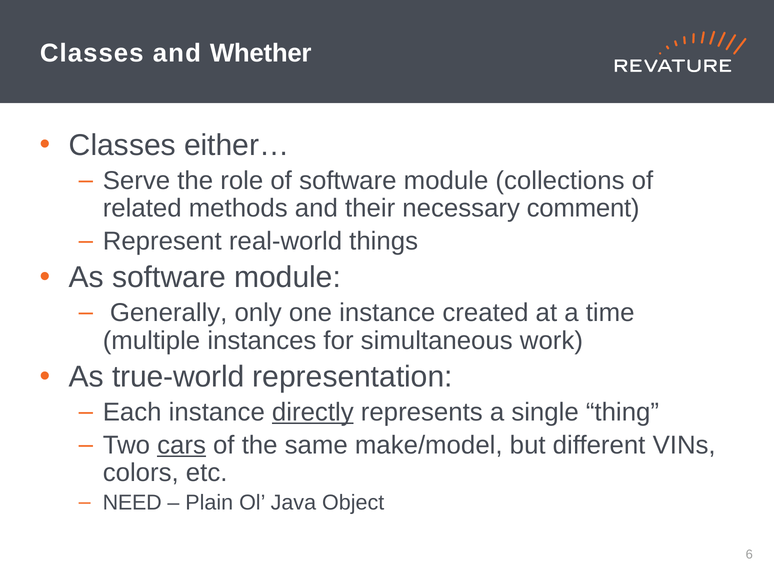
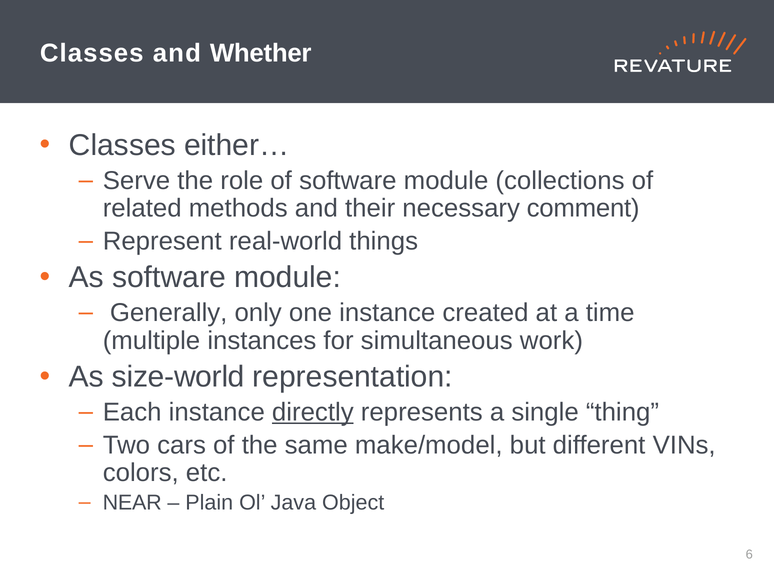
true-world: true-world -> size-world
cars underline: present -> none
NEED: NEED -> NEAR
